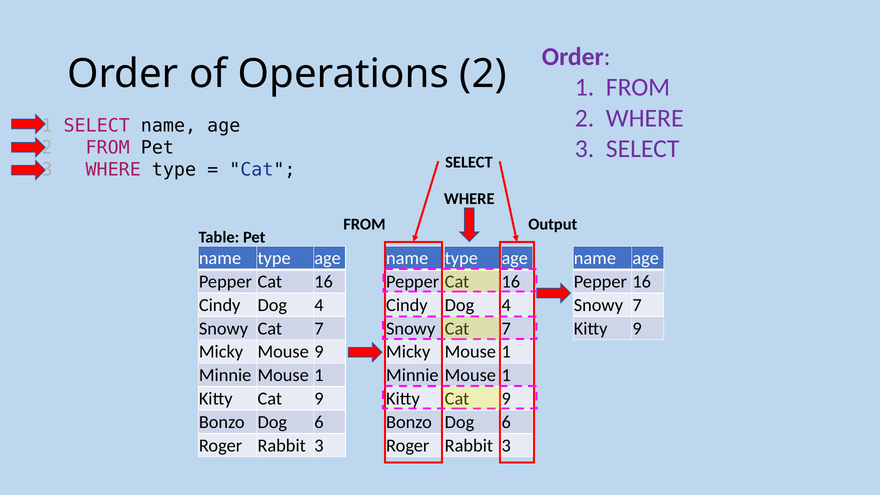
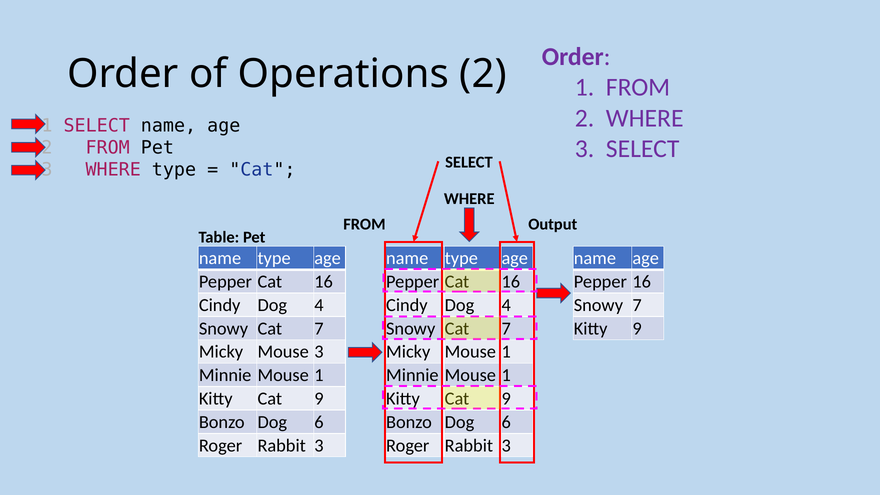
Mouse 9: 9 -> 3
